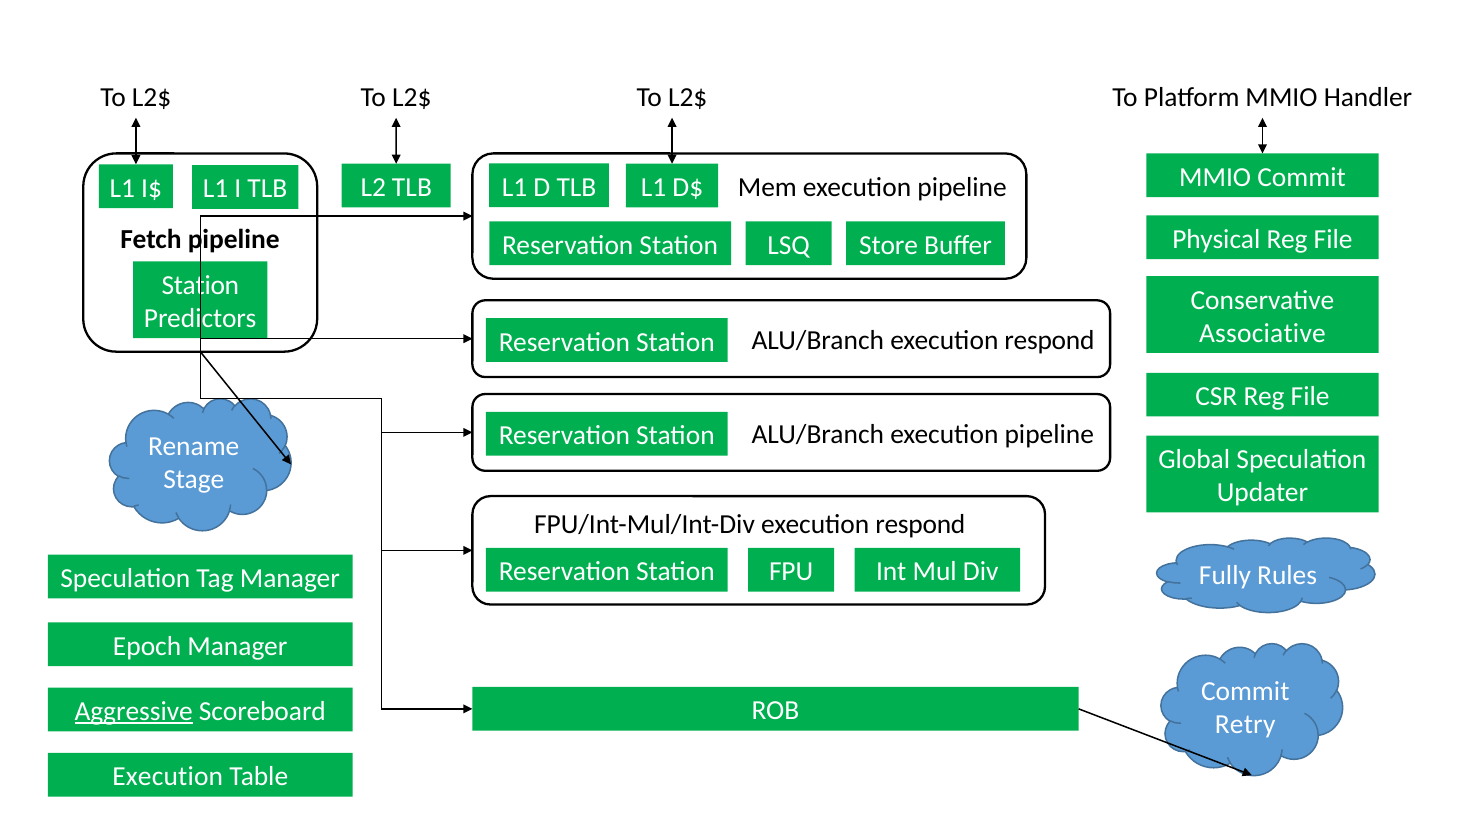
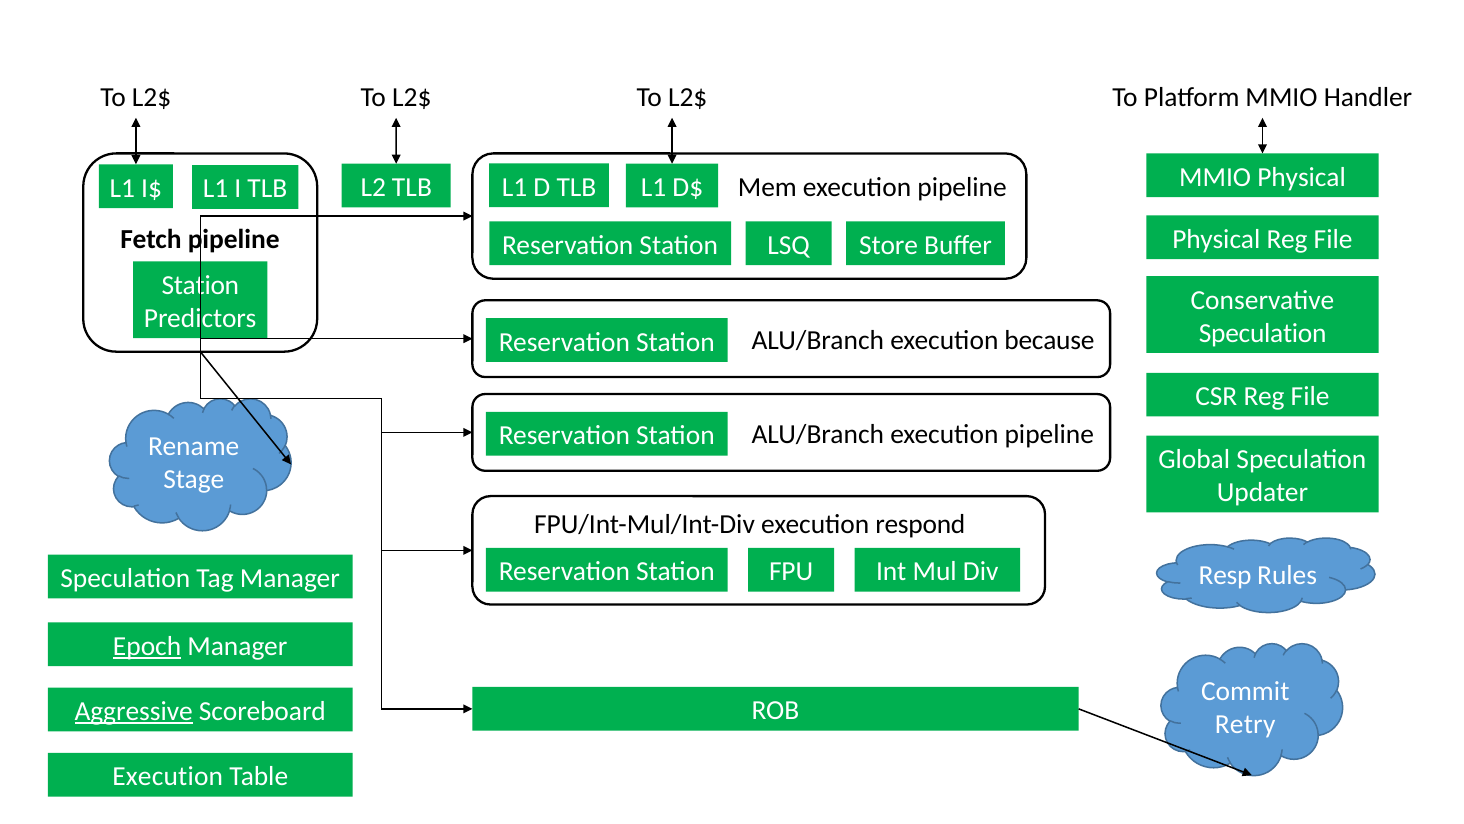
MMIO Commit: Commit -> Physical
Associative at (1262, 333): Associative -> Speculation
ALU/Branch execution respond: respond -> because
Fully: Fully -> Resp
Epoch underline: none -> present
